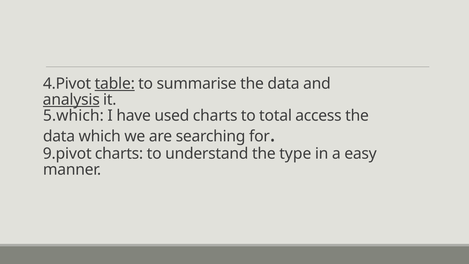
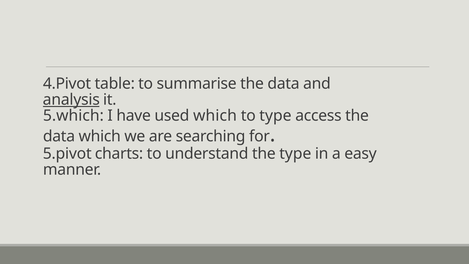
table underline: present -> none
used charts: charts -> which
to total: total -> type
9.pivot: 9.pivot -> 5.pivot
